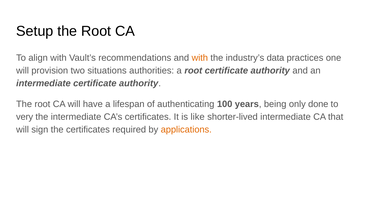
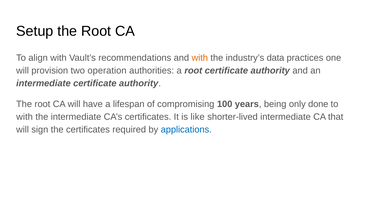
situations: situations -> operation
authenticating: authenticating -> compromising
very at (25, 116): very -> with
applications colour: orange -> blue
